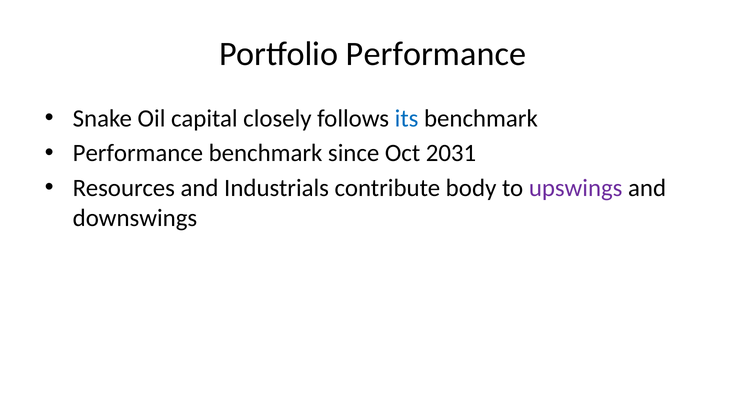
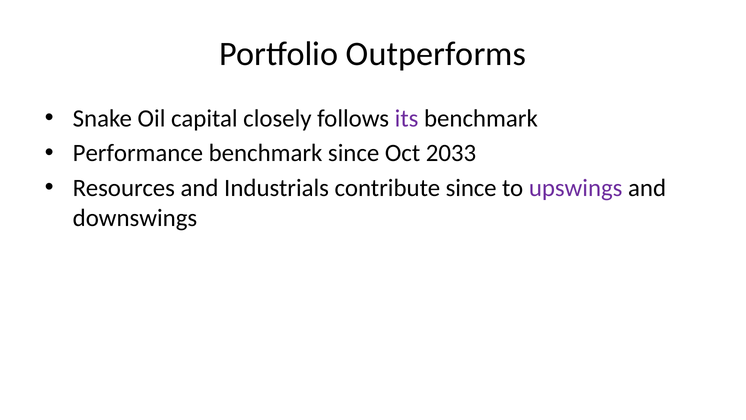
Portfolio Performance: Performance -> Outperforms
its colour: blue -> purple
2031: 2031 -> 2033
contribute body: body -> since
